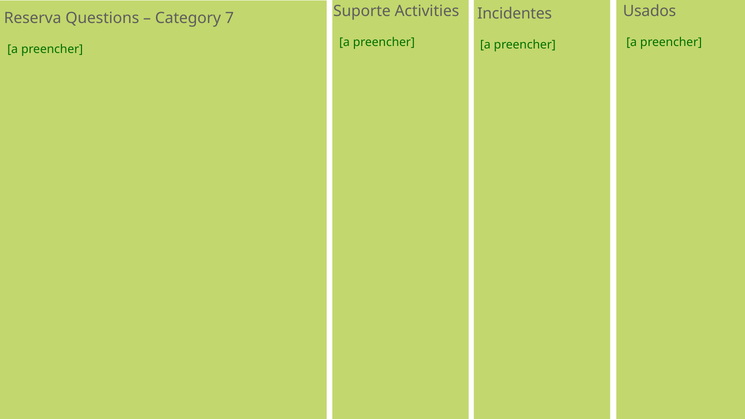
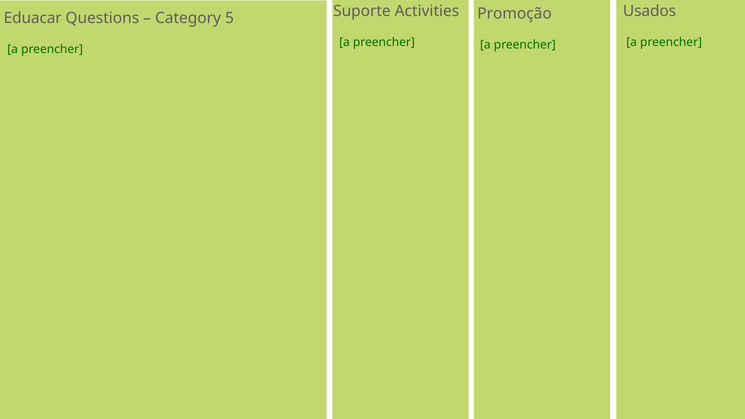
Incidentes: Incidentes -> Promoção
Reserva: Reserva -> Eduacar
7: 7 -> 5
